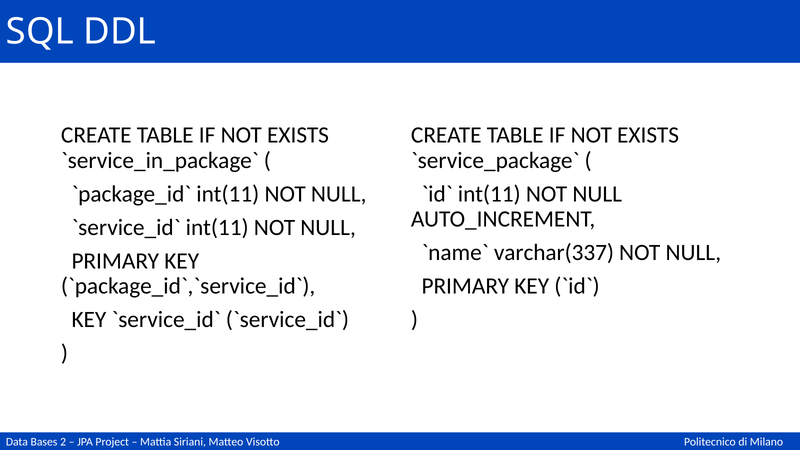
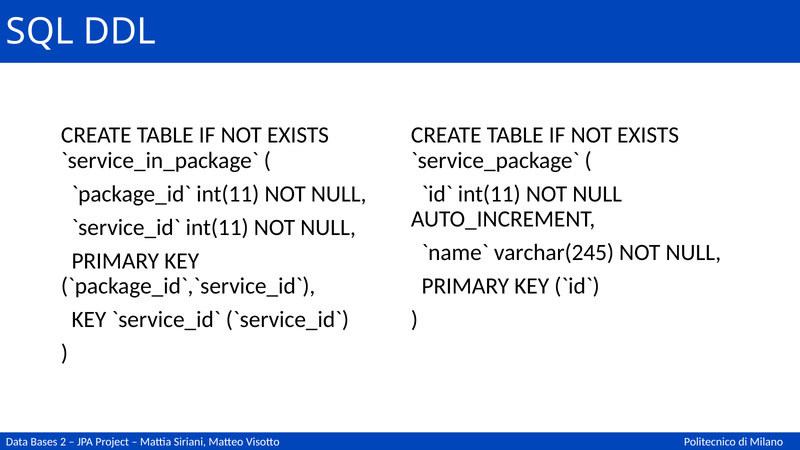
varchar(337: varchar(337 -> varchar(245
